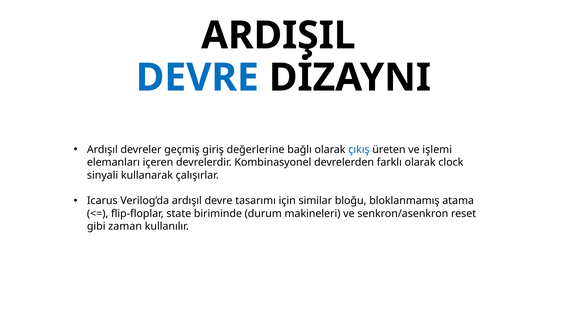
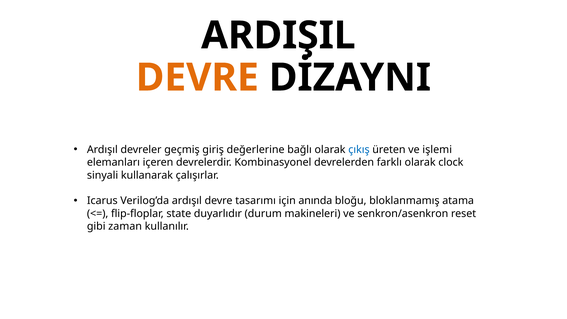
DEVRE at (197, 78) colour: blue -> orange
similar: similar -> anında
biriminde: biriminde -> duyarlıdır
